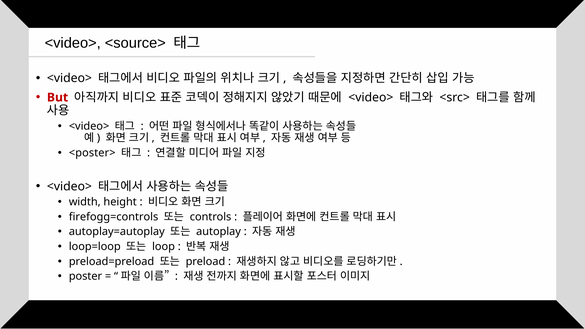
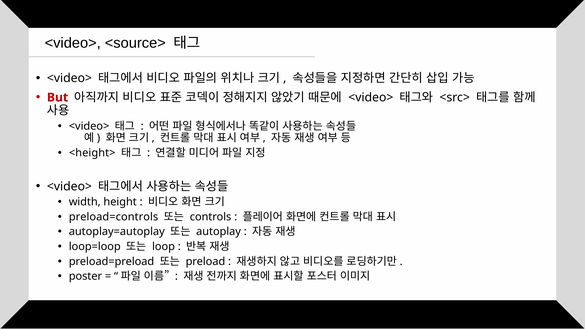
<poster>: <poster> -> <height>
firefogg=controls: firefogg=controls -> preload=controls
